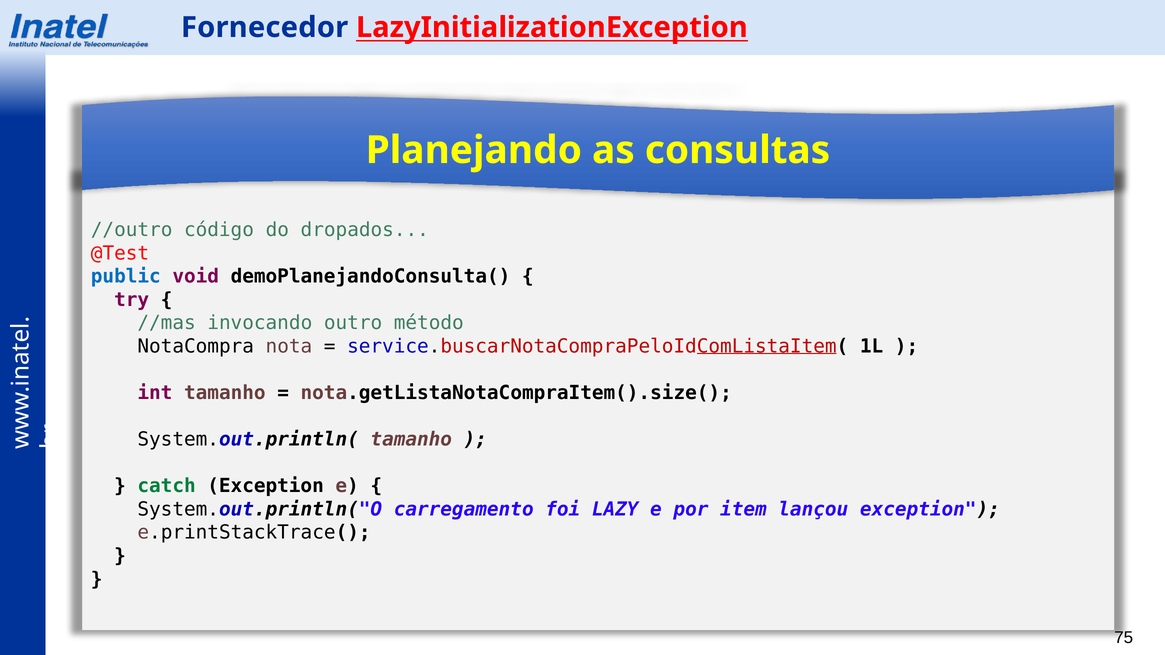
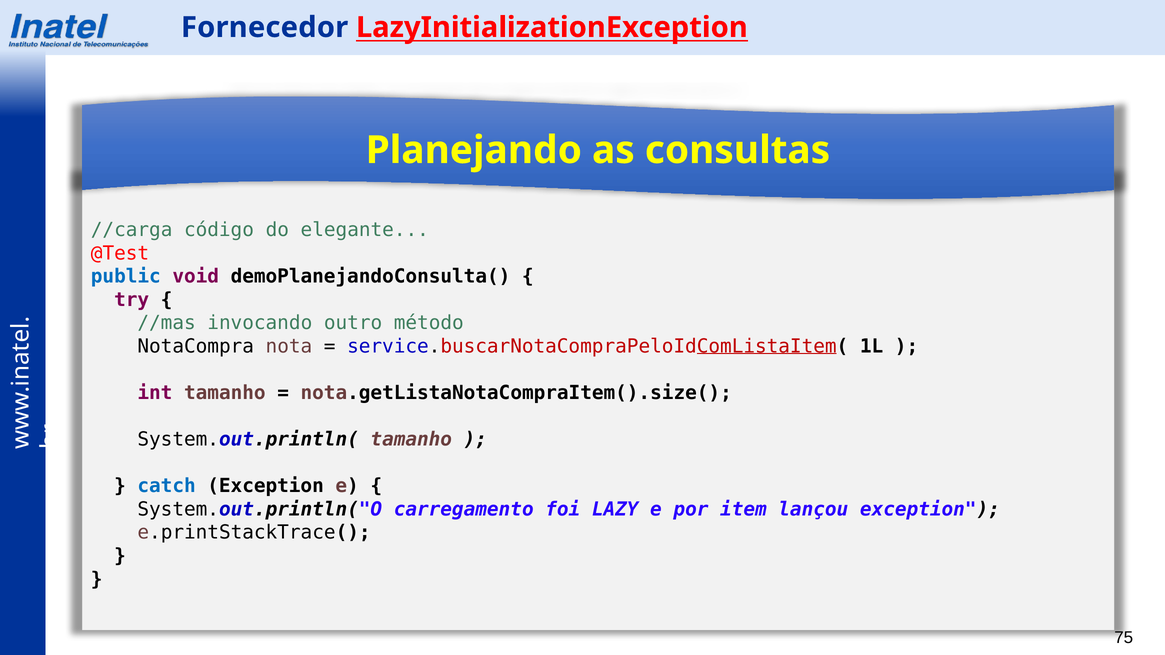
//outro: //outro -> //carga
dropados: dropados -> elegante
catch colour: green -> blue
